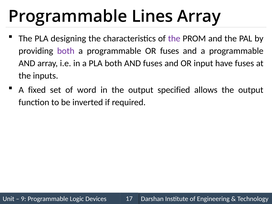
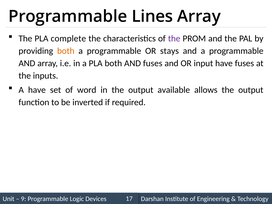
designing: designing -> complete
both at (66, 51) colour: purple -> orange
OR fuses: fuses -> stays
A fixed: fixed -> have
specified: specified -> available
